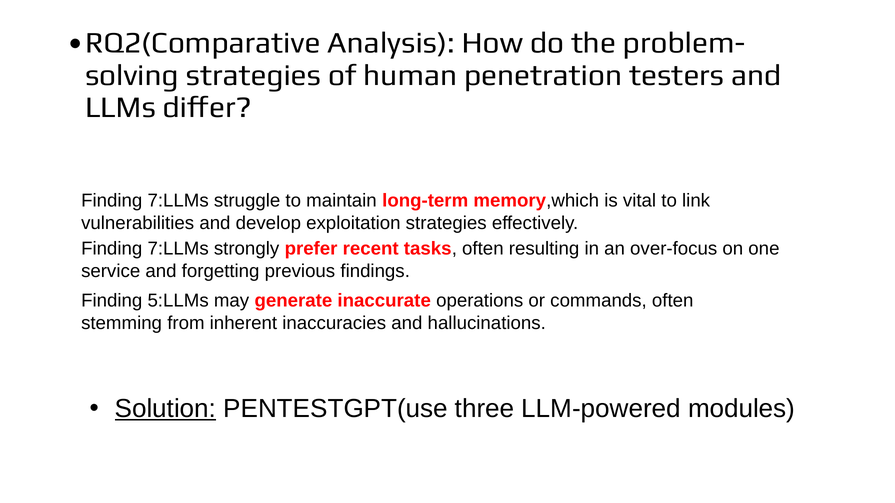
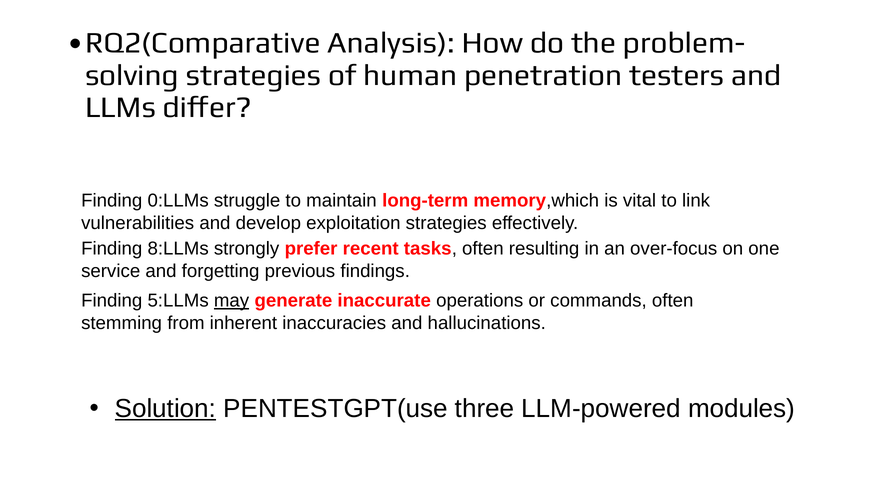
7:LLMs at (178, 201): 7:LLMs -> 0:LLMs
7:LLMs at (178, 249): 7:LLMs -> 8:LLMs
may underline: none -> present
